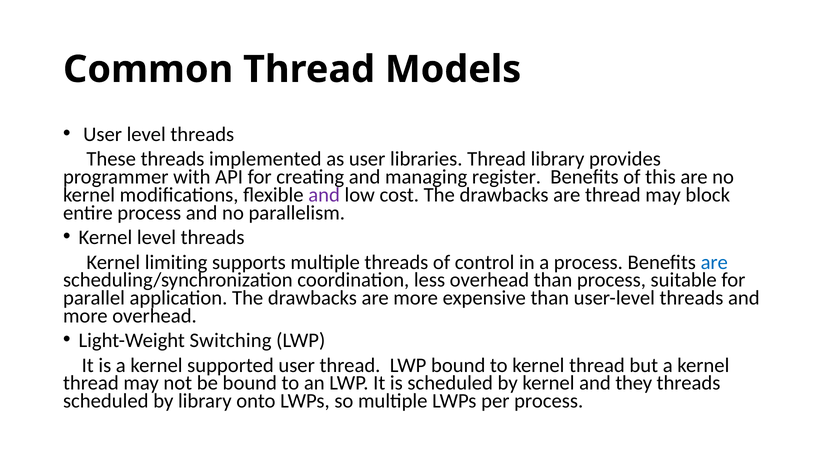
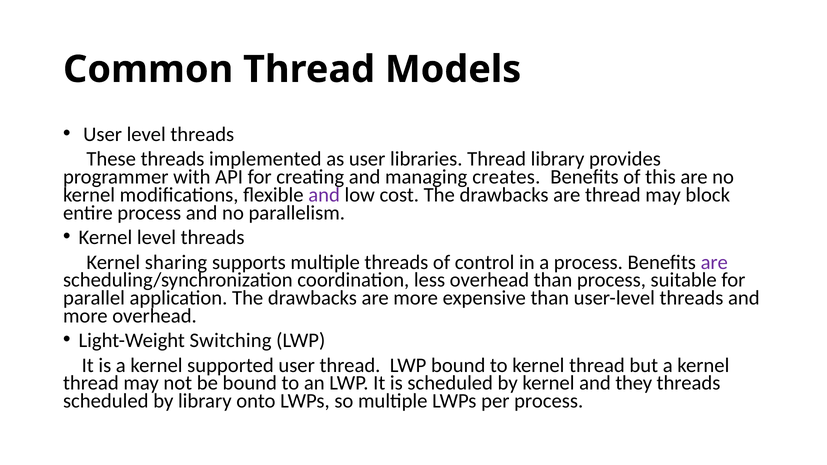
register: register -> creates
limiting: limiting -> sharing
are at (714, 262) colour: blue -> purple
